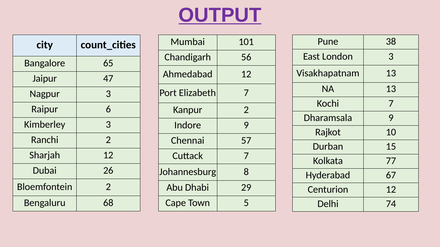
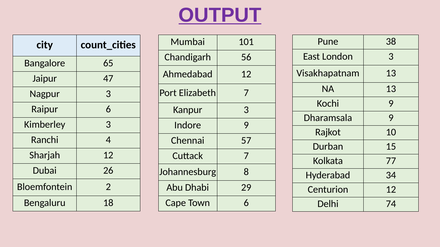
Kochi 7: 7 -> 9
Kanpur 2: 2 -> 3
Ranchi 2: 2 -> 4
67: 67 -> 34
68: 68 -> 18
Town 5: 5 -> 6
